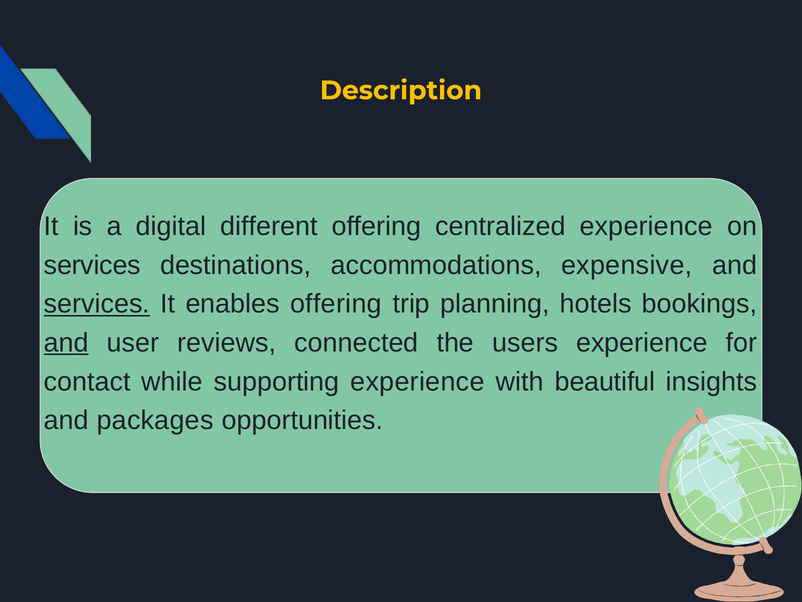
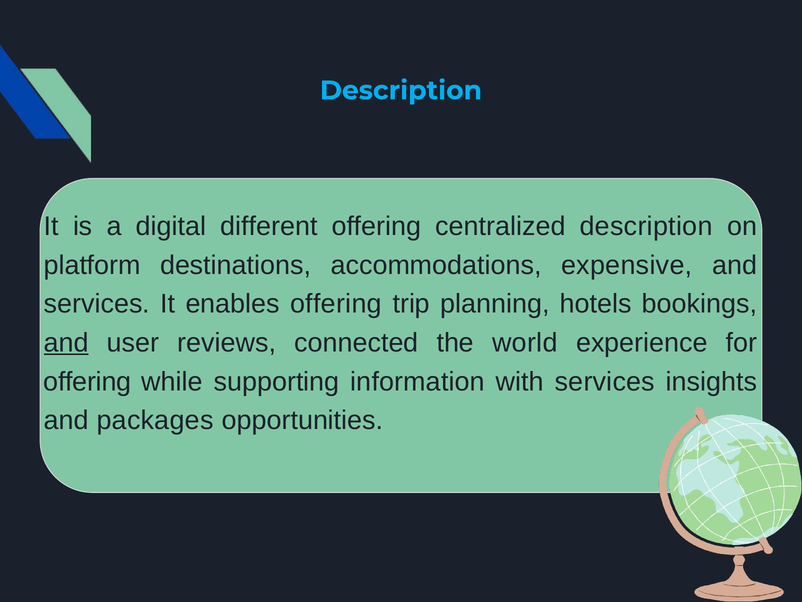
Description at (401, 90) colour: yellow -> light blue
centralized experience: experience -> description
services at (92, 265): services -> platform
services at (97, 304) underline: present -> none
users: users -> world
contact at (87, 381): contact -> offering
supporting experience: experience -> information
with beautiful: beautiful -> services
